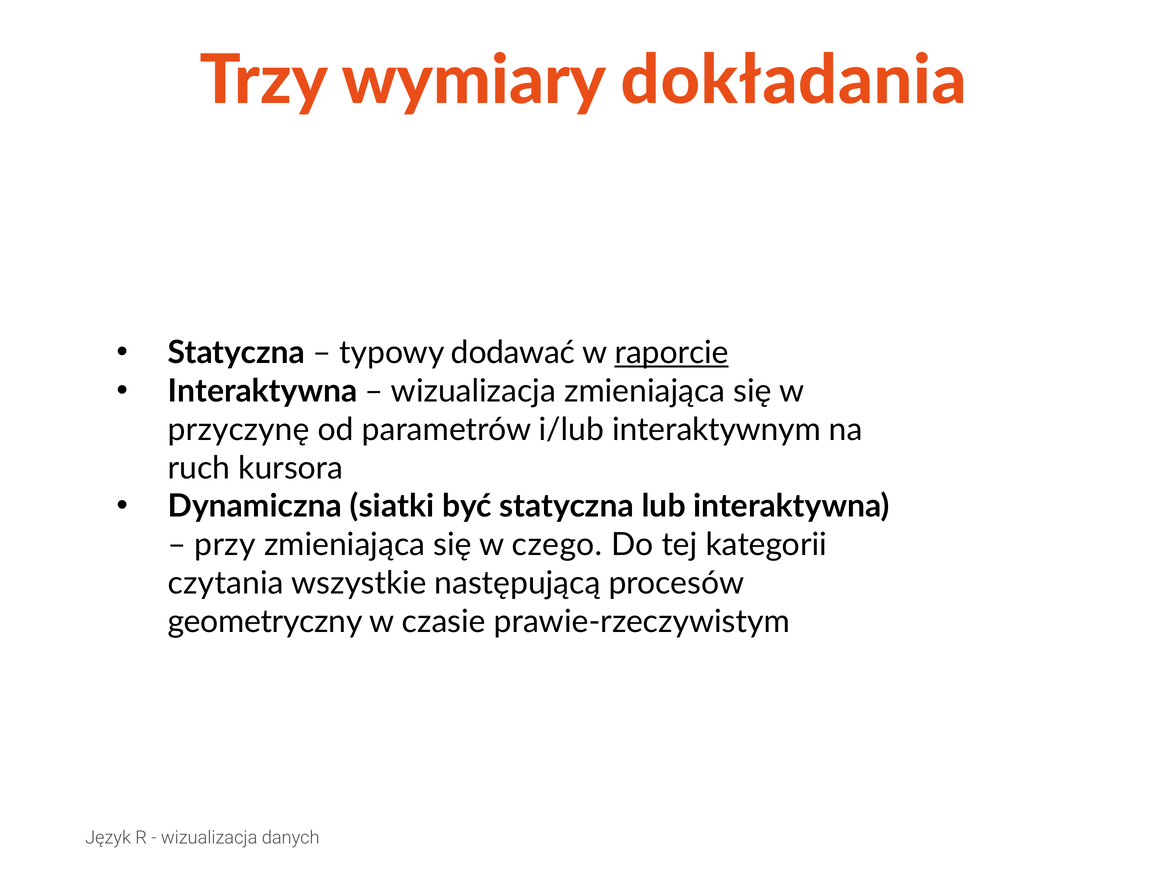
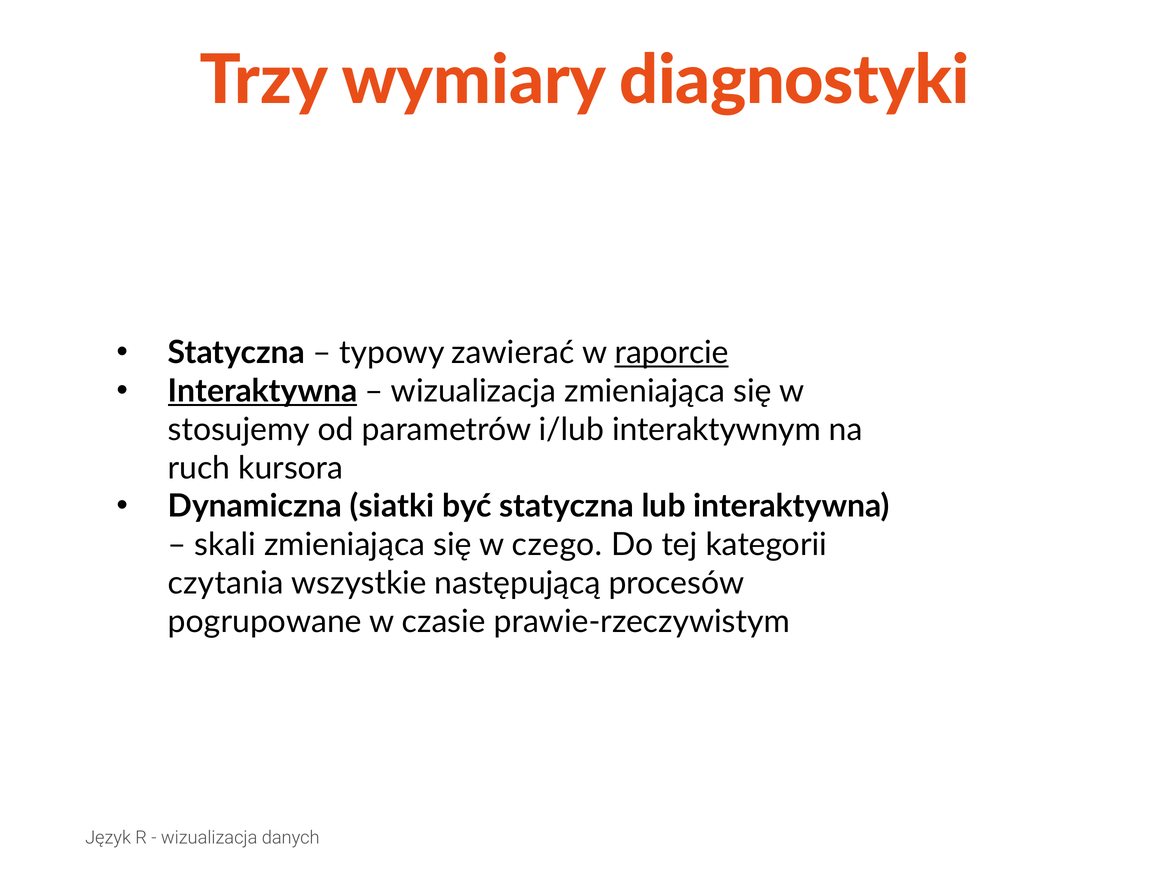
dokładania: dokładania -> diagnostyki
dodawać: dodawać -> zawierać
Interaktywna at (263, 391) underline: none -> present
przyczynę: przyczynę -> stosujemy
przy: przy -> skali
geometryczny: geometryczny -> pogrupowane
